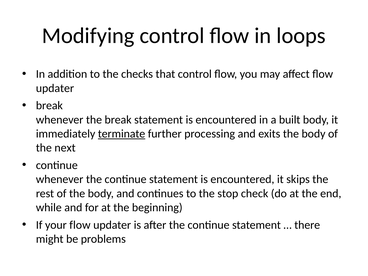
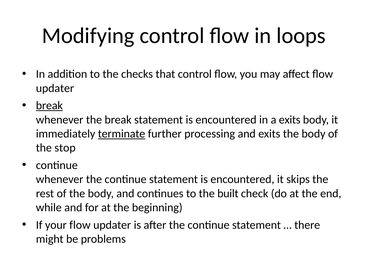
break at (49, 106) underline: none -> present
a built: built -> exits
next: next -> stop
stop: stop -> built
